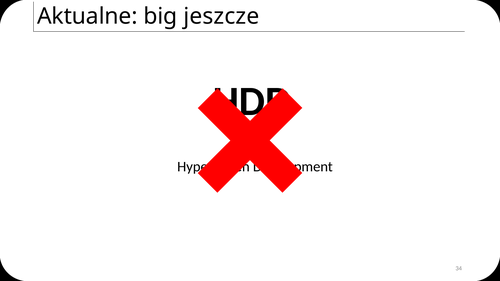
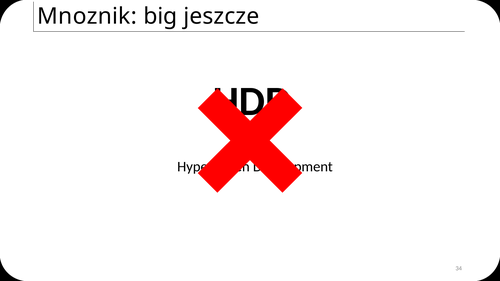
Aktualne: Aktualne -> Mnoznik
